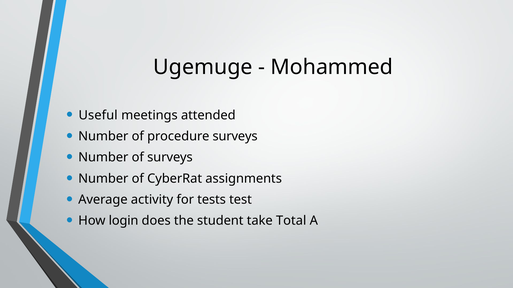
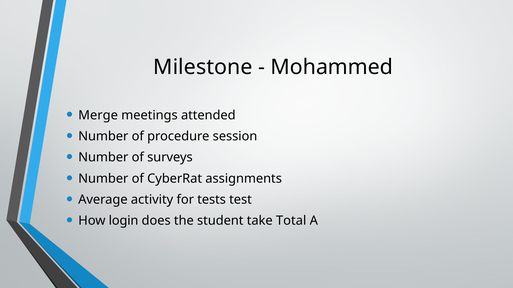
Ugemuge: Ugemuge -> Milestone
Useful: Useful -> Merge
procedure surveys: surveys -> session
